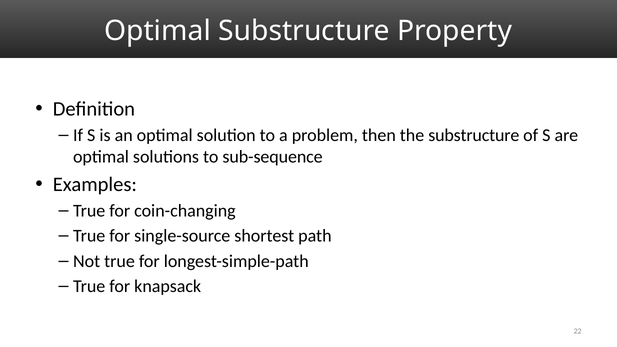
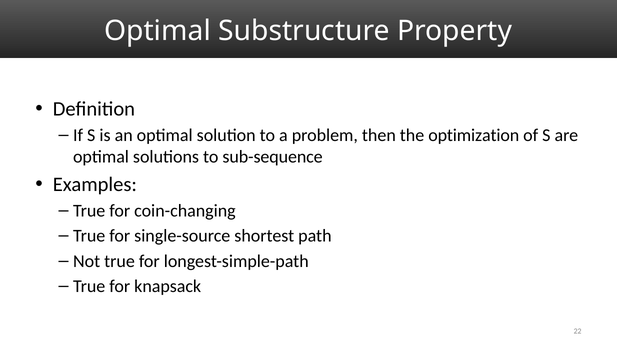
the substructure: substructure -> optimization
